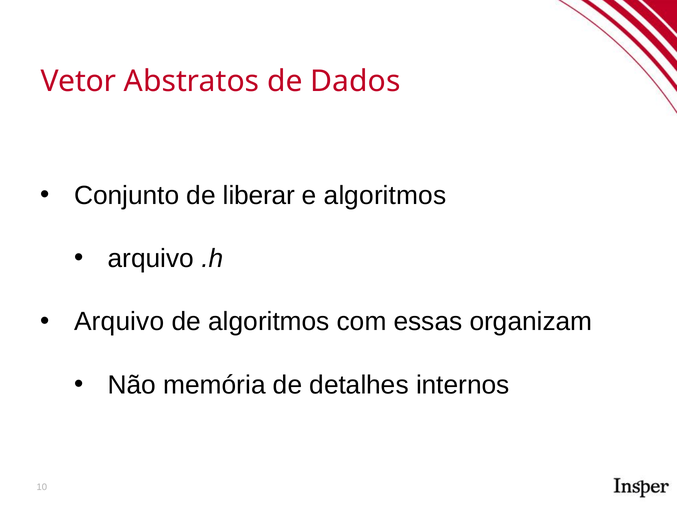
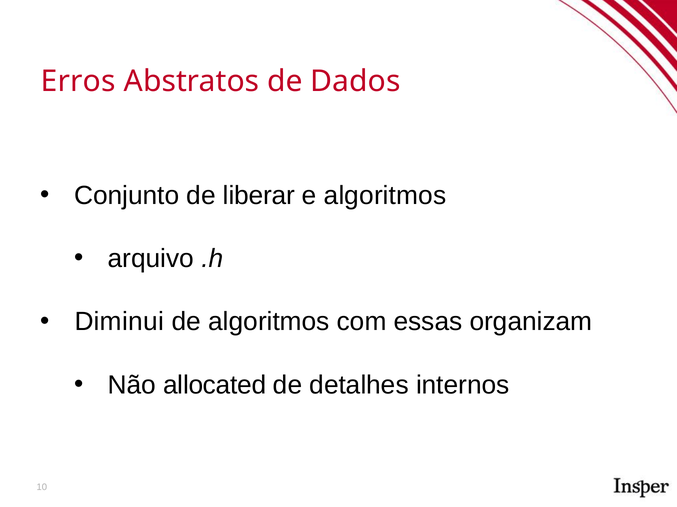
Vetor: Vetor -> Erros
Arquivo at (119, 322): Arquivo -> Diminui
memória: memória -> allocated
